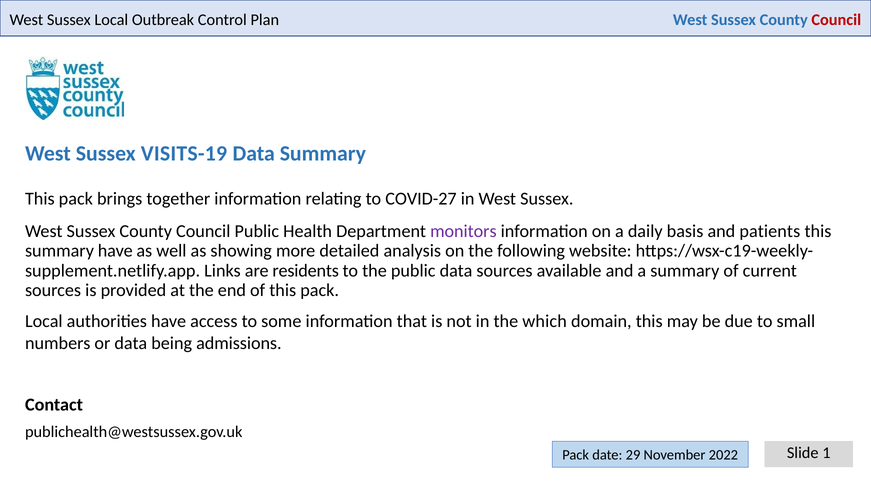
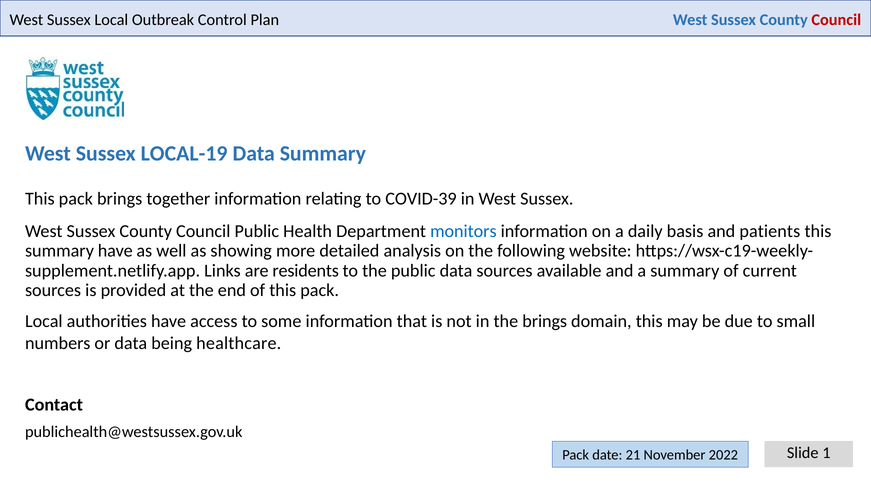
VISITS-19: VISITS-19 -> LOCAL-19
COVID-27: COVID-27 -> COVID-39
monitors colour: purple -> blue
the which: which -> brings
admissions: admissions -> healthcare
29: 29 -> 21
